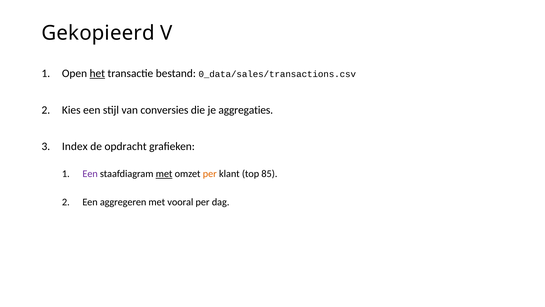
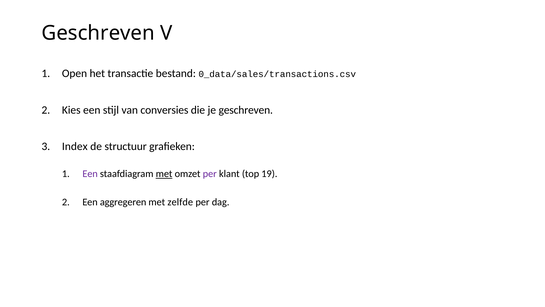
Gekopieerd at (98, 33): Gekopieerd -> Geschreven
het underline: present -> none
je aggregaties: aggregaties -> geschreven
opdracht: opdracht -> structuur
per at (210, 174) colour: orange -> purple
85: 85 -> 19
vooral: vooral -> zelfde
